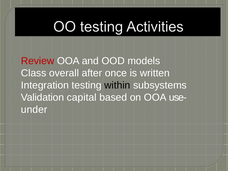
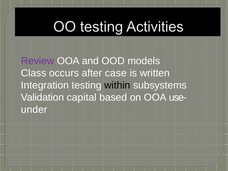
Review colour: red -> purple
overall: overall -> occurs
once: once -> case
